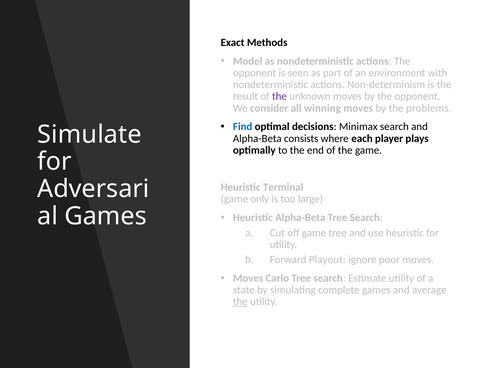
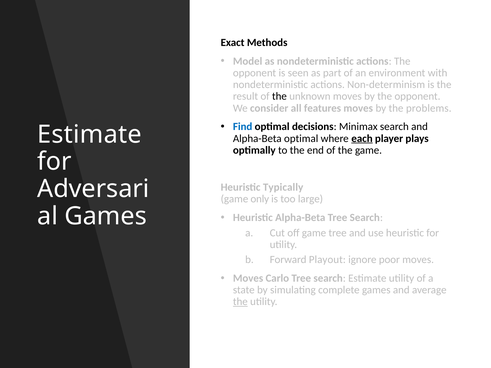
the at (279, 96) colour: purple -> black
winning: winning -> features
Simulate at (90, 135): Simulate -> Estimate
Alpha-Beta consists: consists -> optimal
each underline: none -> present
Terminal: Terminal -> Typically
